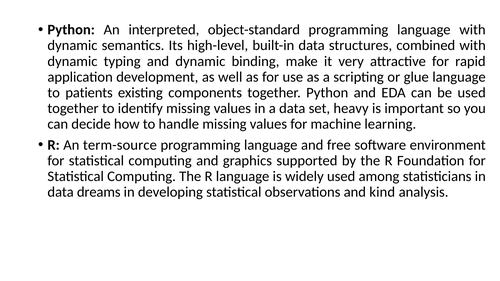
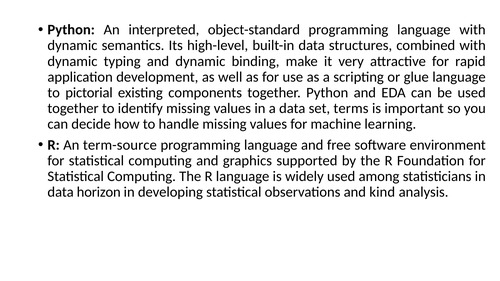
patients: patients -> pictorial
heavy: heavy -> terms
dreams: dreams -> horizon
